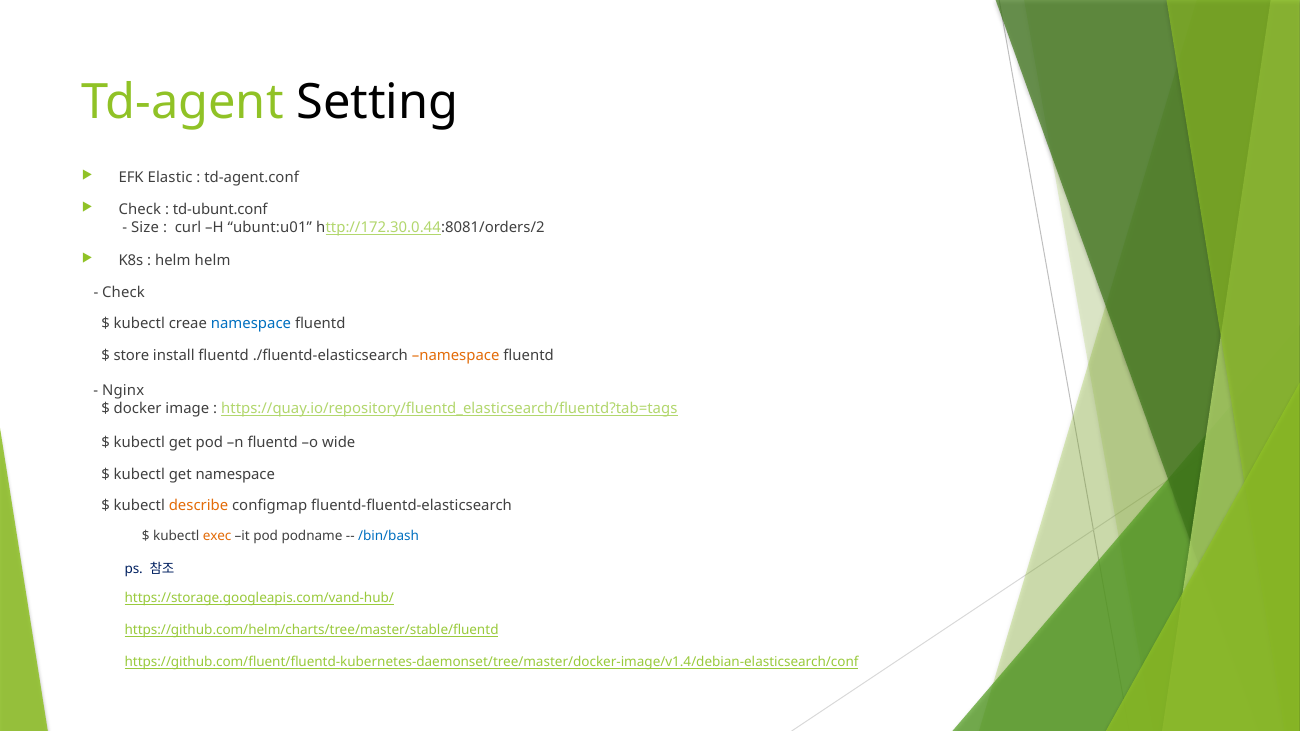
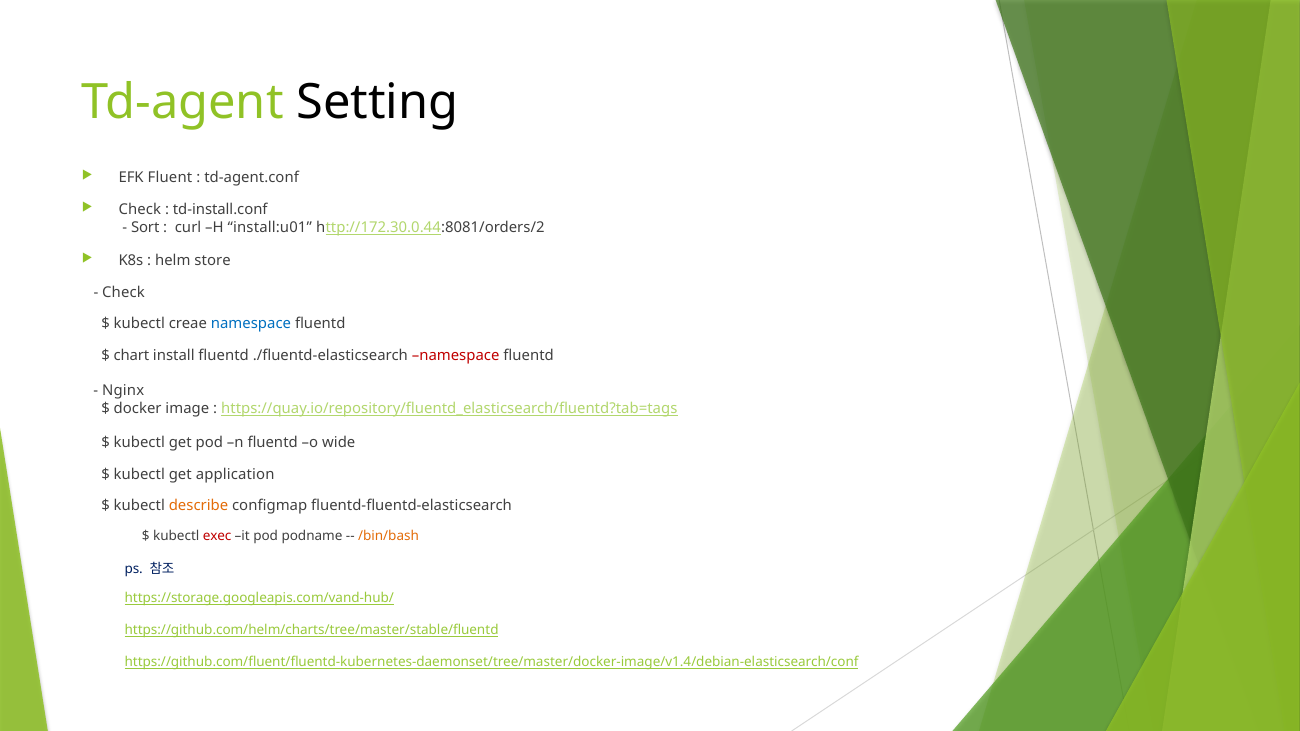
Elastic: Elastic -> Fluent
td-ubunt.conf: td-ubunt.conf -> td-install.conf
Size: Size -> Sort
ubunt:u01: ubunt:u01 -> install:u01
helm helm: helm -> store
store: store -> chart
namespace at (456, 355) colour: orange -> red
get namespace: namespace -> application
exec colour: orange -> red
/bin/bash colour: blue -> orange
